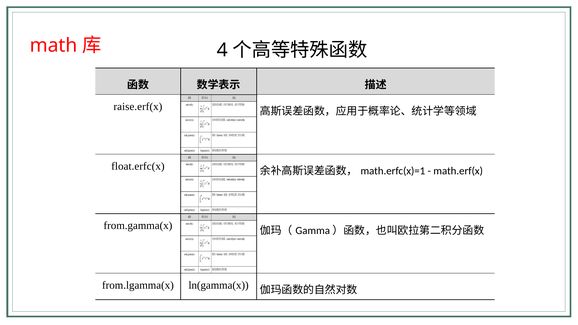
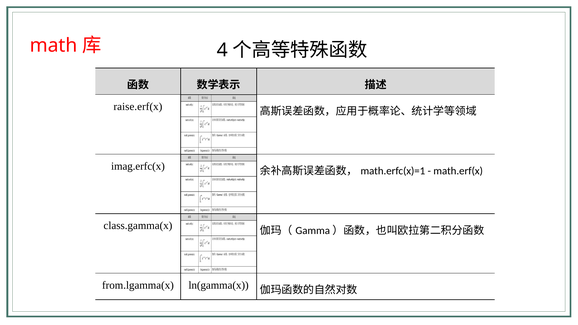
float.erfc(x: float.erfc(x -> imag.erfc(x
from.gamma(x: from.gamma(x -> class.gamma(x
